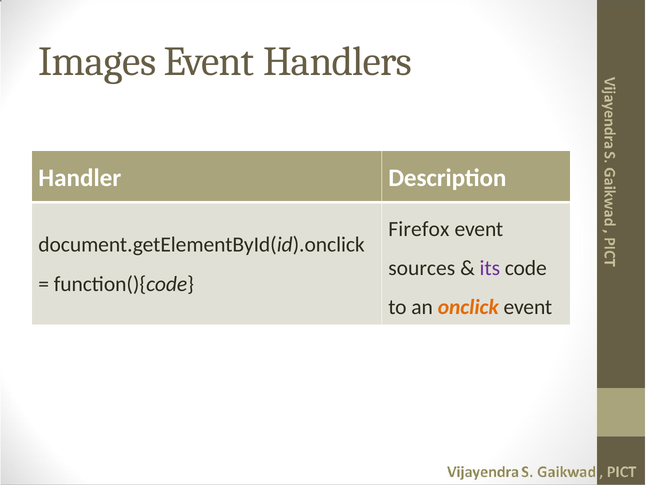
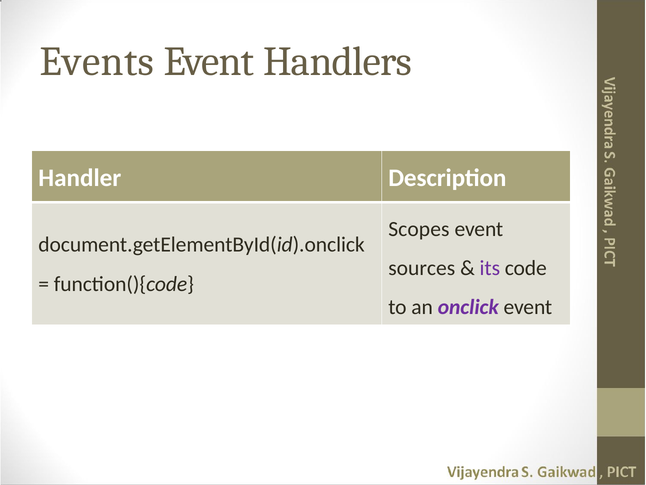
Images: Images -> Events
Firefox: Firefox -> Scopes
onclick colour: orange -> purple
